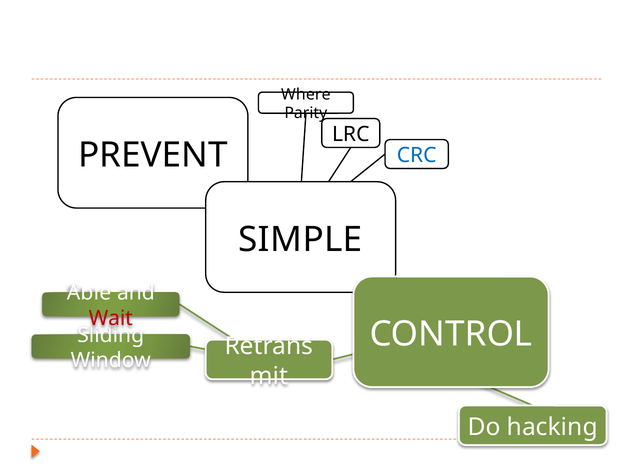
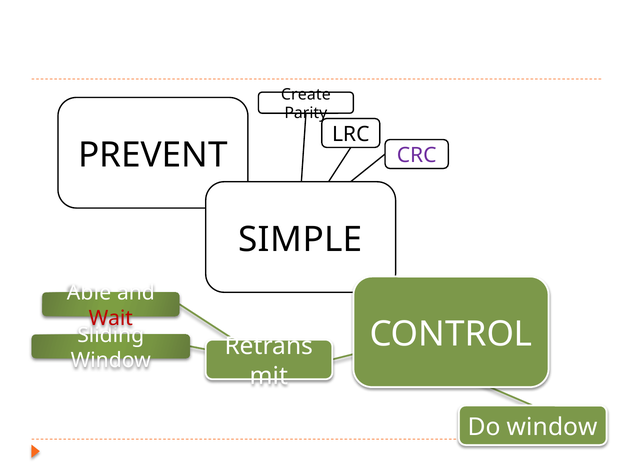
Where: Where -> Create
CRC colour: blue -> purple
Do hacking: hacking -> window
